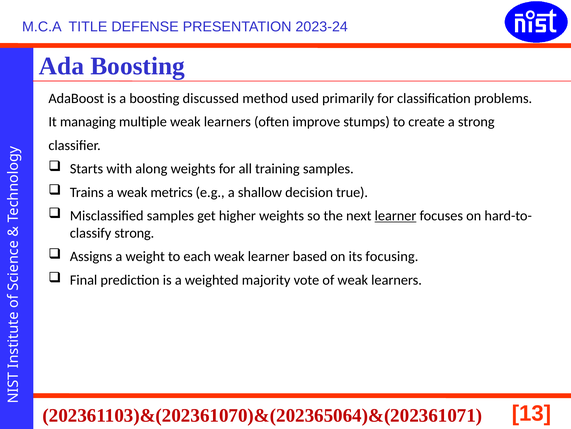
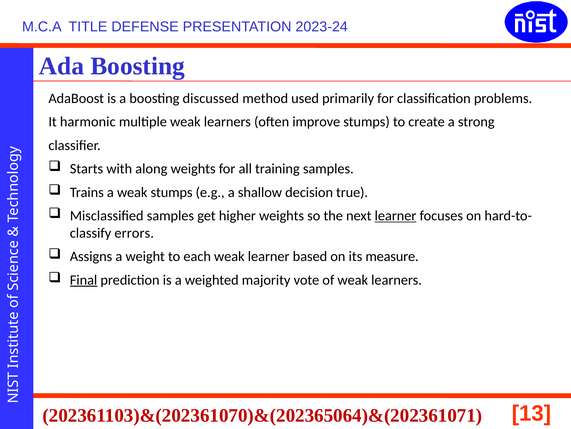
managing: managing -> harmonic
weak metrics: metrics -> stumps
strong at (134, 233): strong -> errors
focusing: focusing -> measure
Final underline: none -> present
